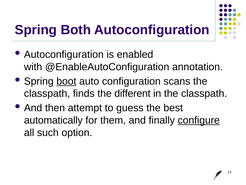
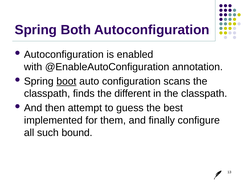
automatically: automatically -> implemented
configure underline: present -> none
option: option -> bound
